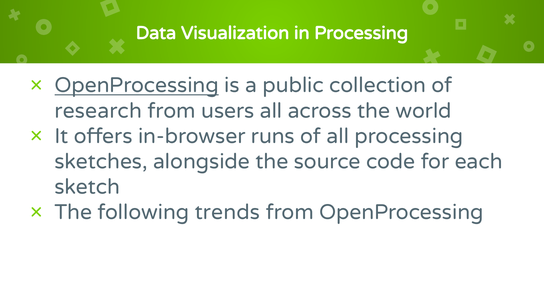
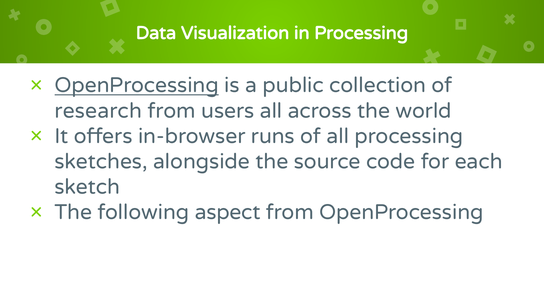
trends: trends -> aspect
